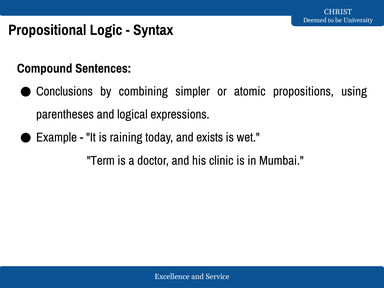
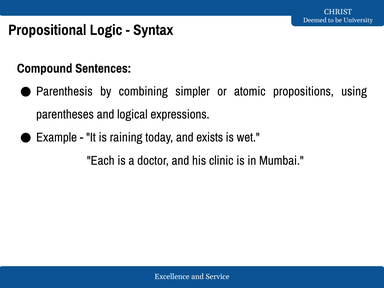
Conclusions: Conclusions -> Parenthesis
Term: Term -> Each
